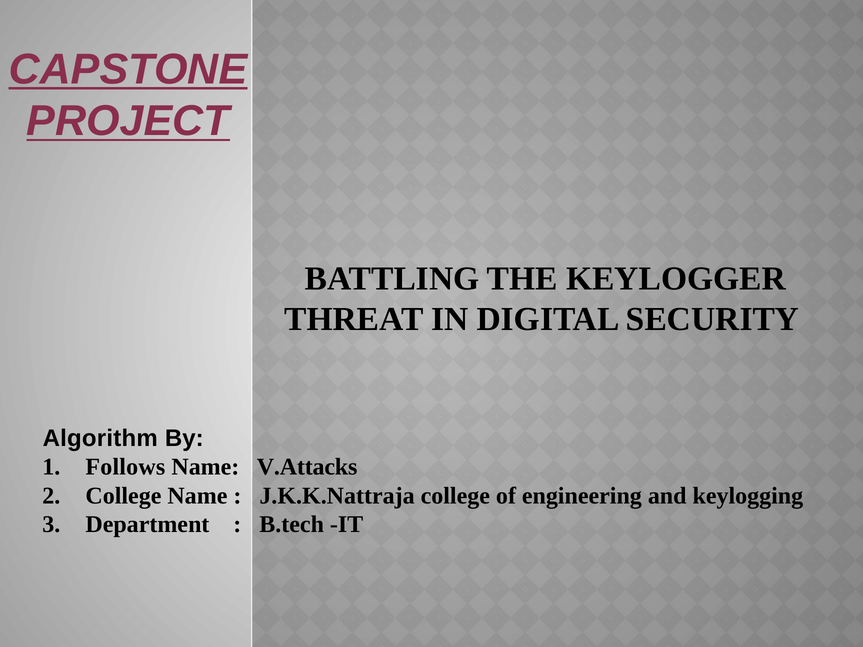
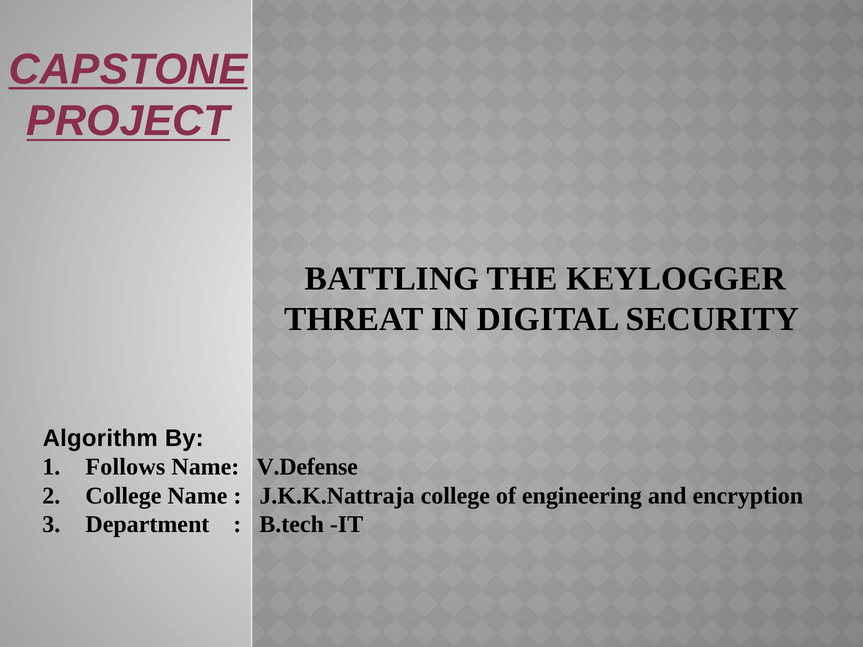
V.Attacks: V.Attacks -> V.Defense
keylogging: keylogging -> encryption
